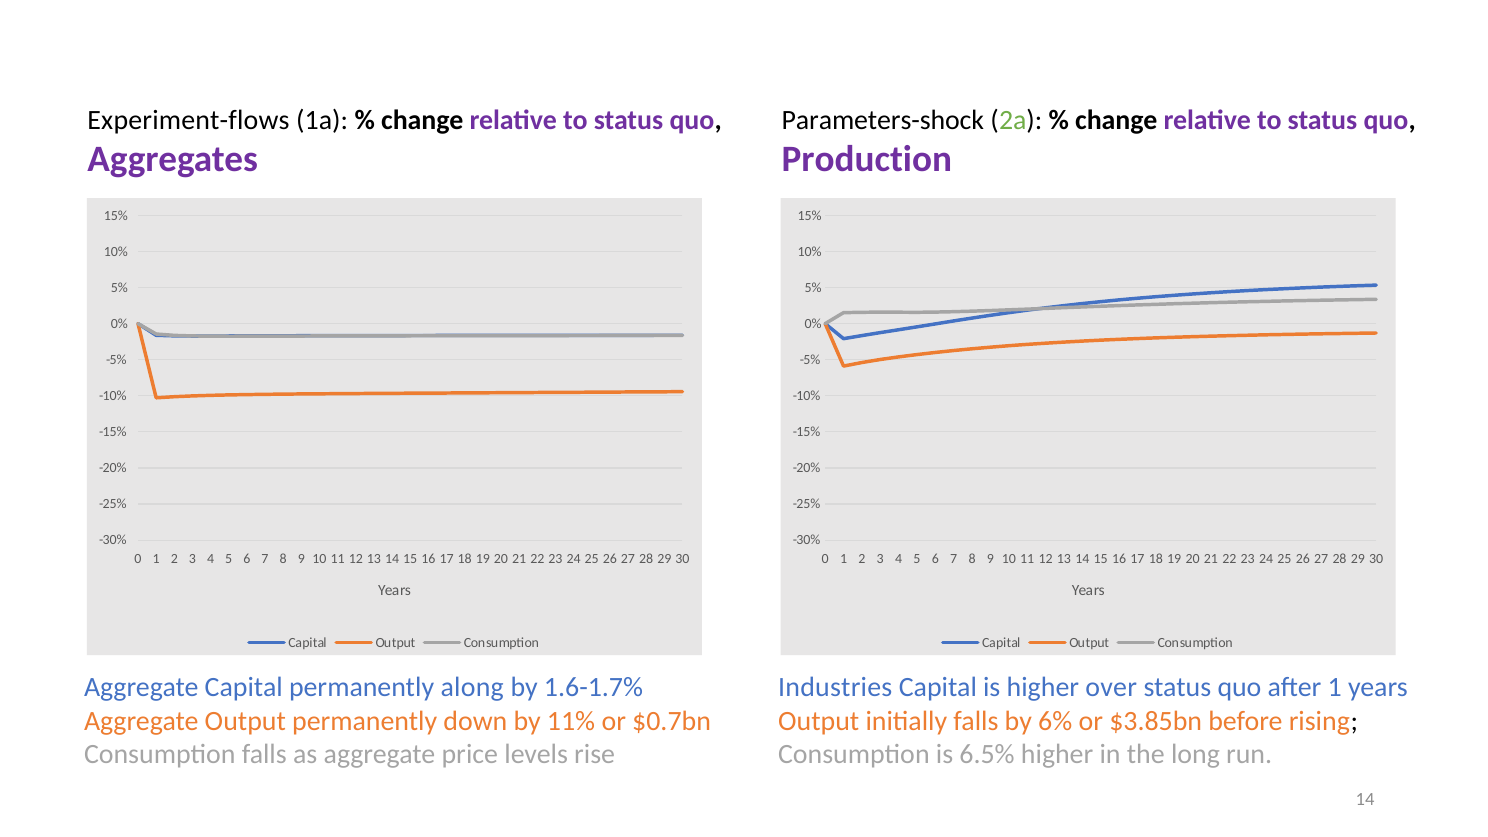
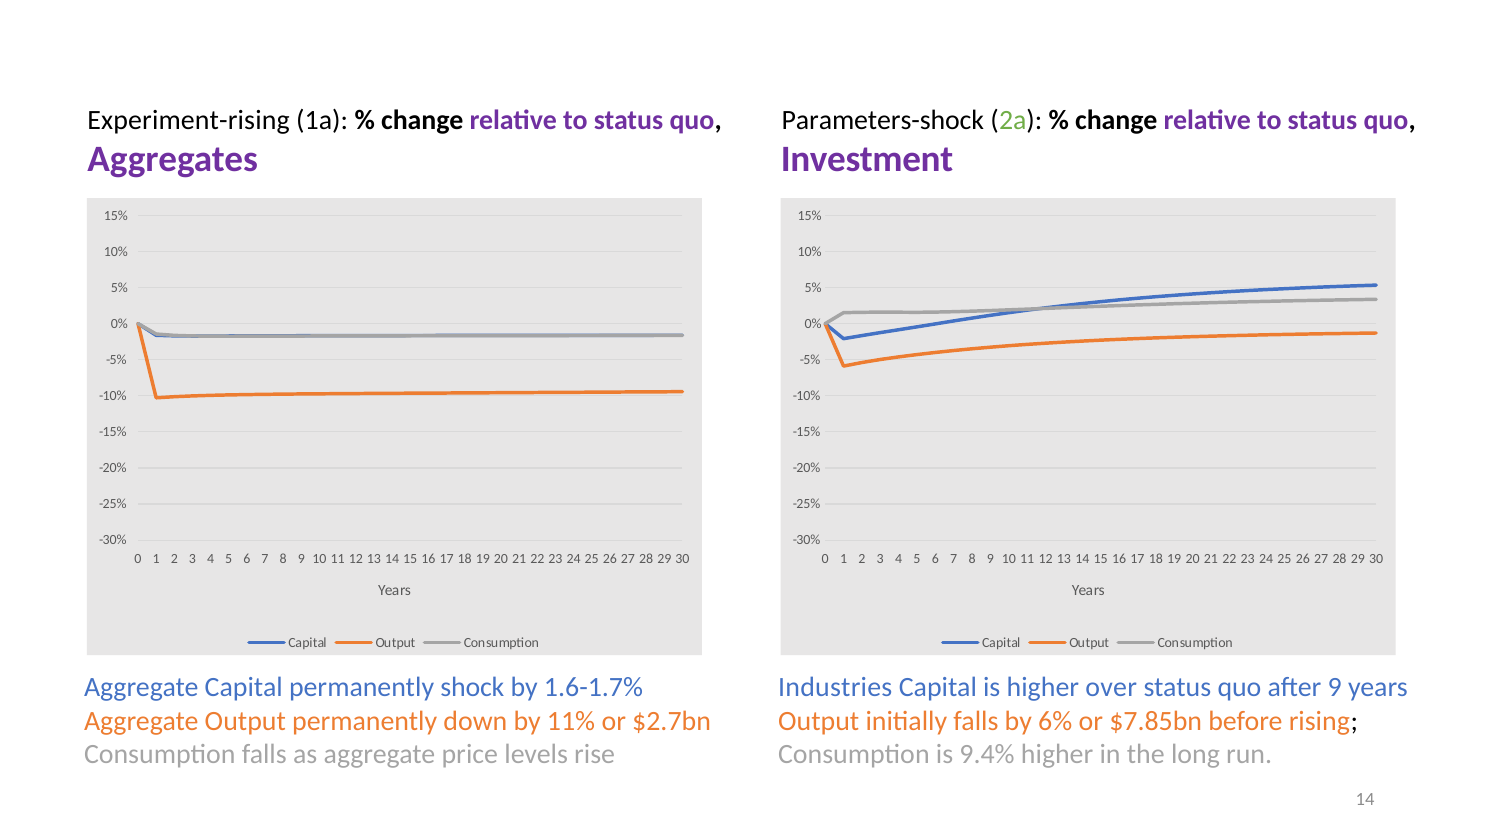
Experiment-flows: Experiment-flows -> Experiment-rising
Production: Production -> Investment
along: along -> shock
after 1: 1 -> 9
$0.7bn: $0.7bn -> $2.7bn
$3.85bn: $3.85bn -> $7.85bn
6.5%: 6.5% -> 9.4%
